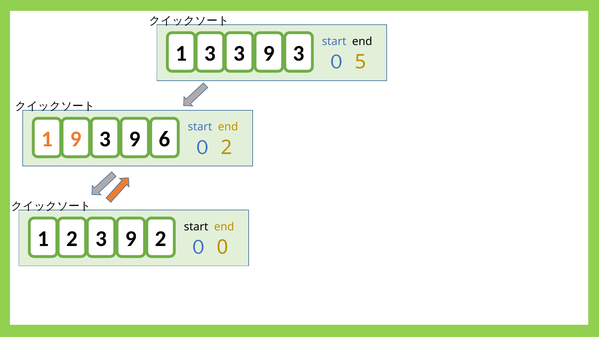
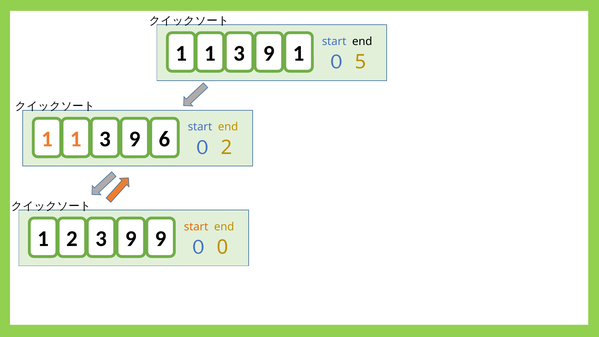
3 at (210, 54): 3 -> 1
3 at (299, 54): 3 -> 1
9 at (76, 139): 9 -> 1
start at (196, 227) colour: black -> orange
3 2: 2 -> 9
